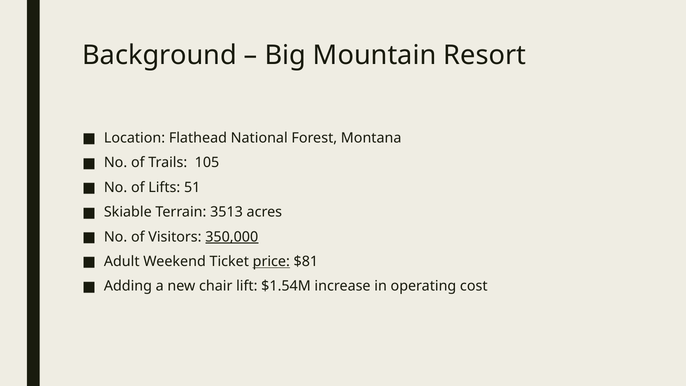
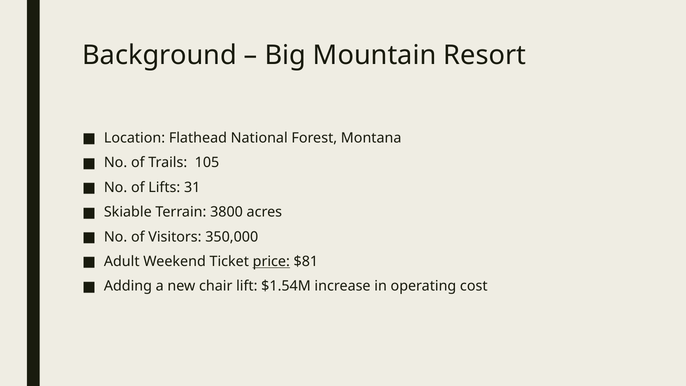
51: 51 -> 31
3513: 3513 -> 3800
350,000 underline: present -> none
